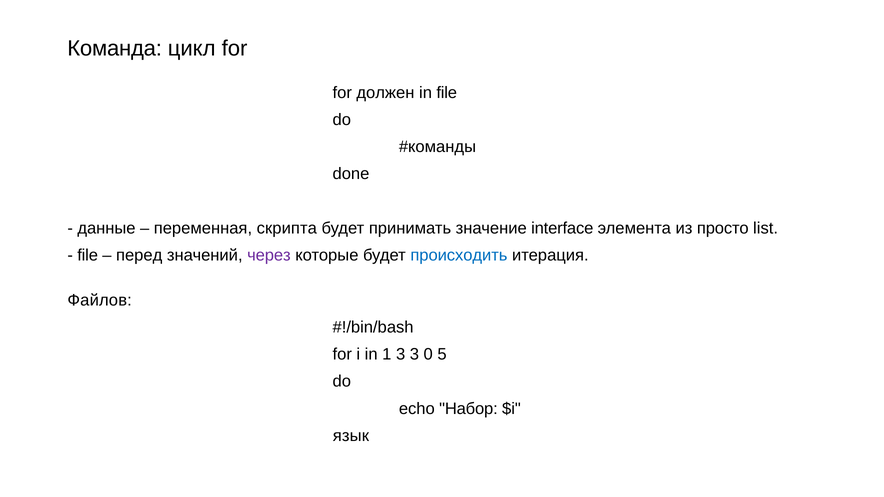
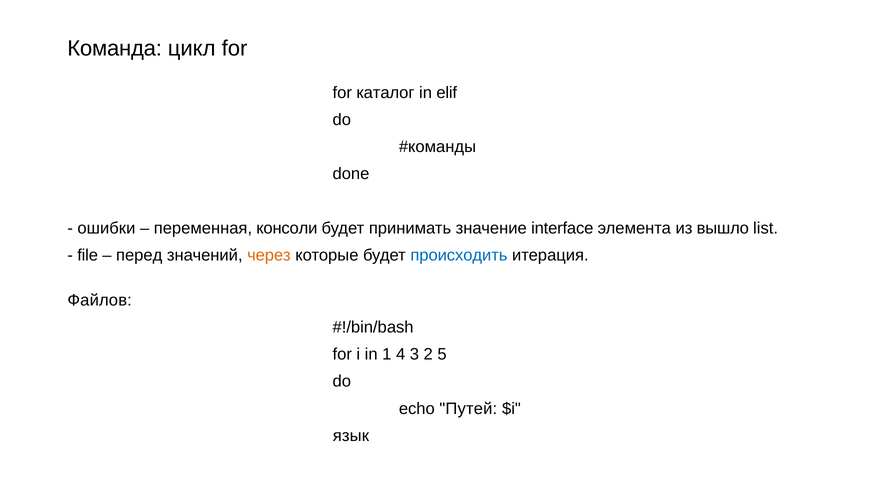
должен: должен -> каталог
in file: file -> elif
данные: данные -> ошибки
скрипта: скрипта -> консоли
просто: просто -> вышло
через colour: purple -> orange
1 3: 3 -> 4
0: 0 -> 2
Набор: Набор -> Путей
